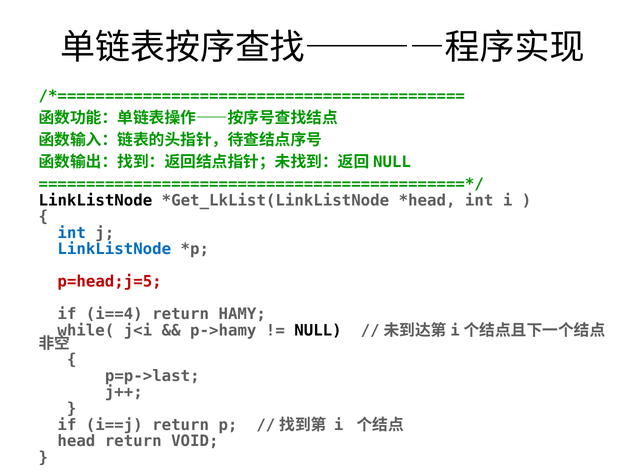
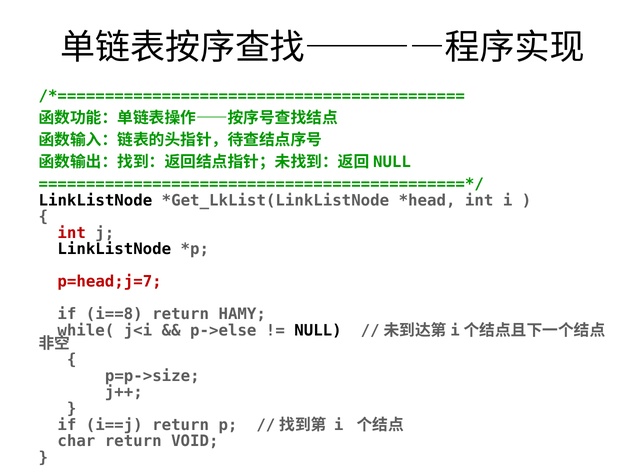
int at (72, 233) colour: blue -> red
LinkListNode at (114, 249) colour: blue -> black
p=head;j=5: p=head;j=5 -> p=head;j=7
i==4: i==4 -> i==8
p->hamy: p->hamy -> p->else
p=p->last: p=p->last -> p=p->size
head: head -> char
